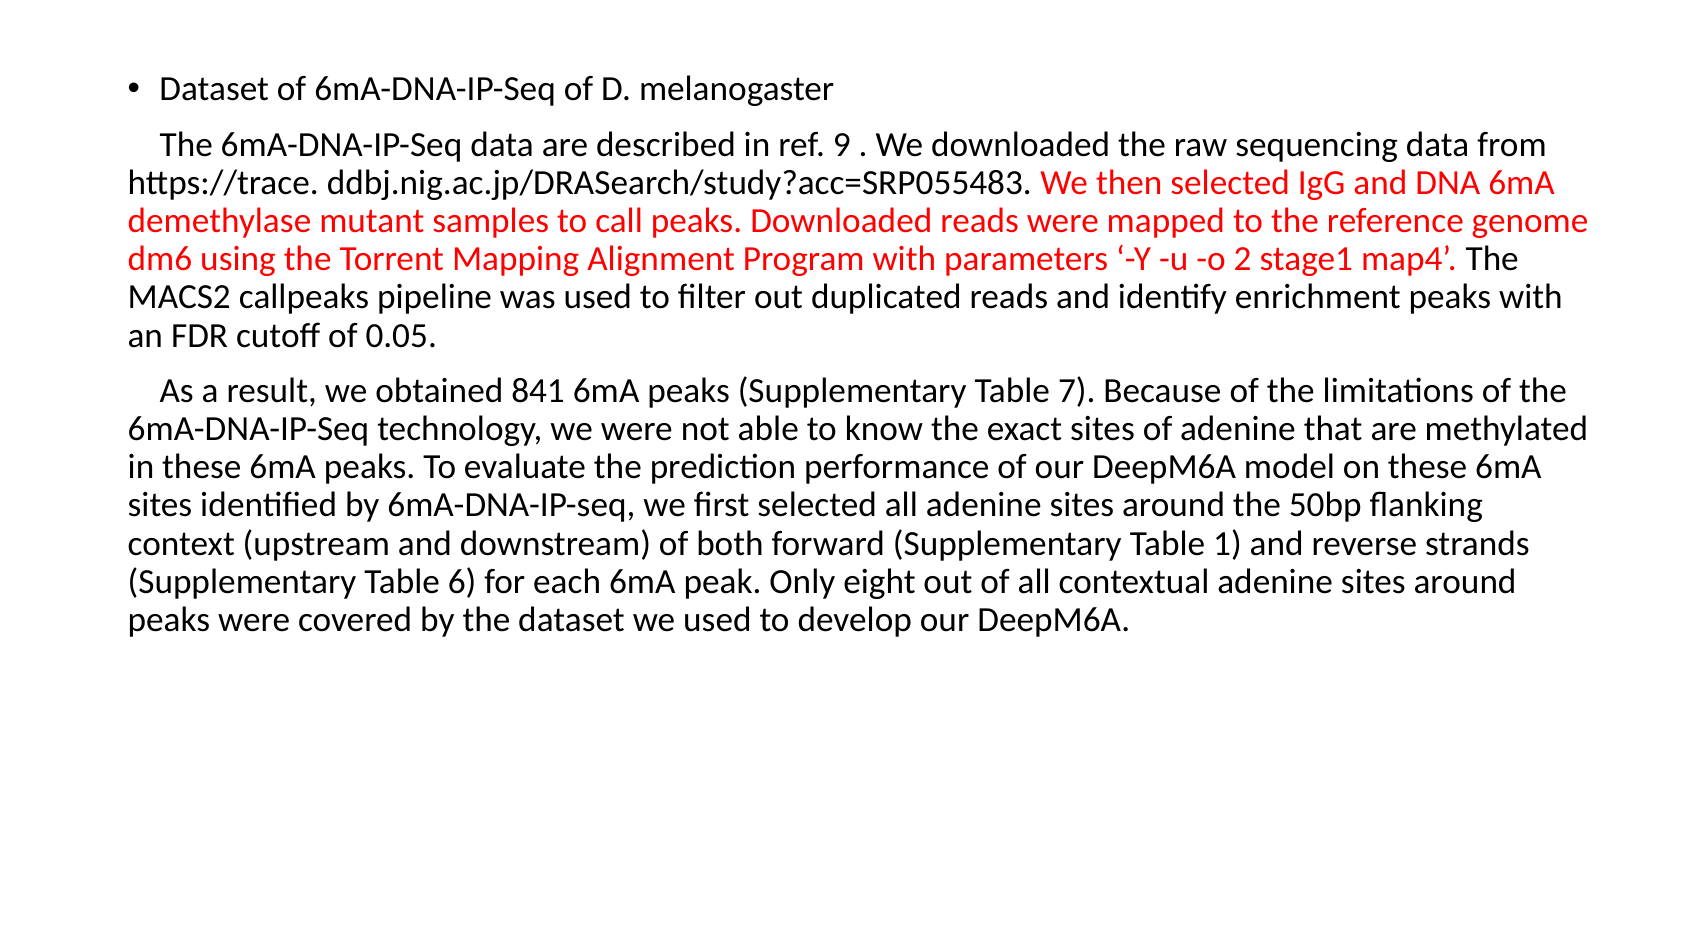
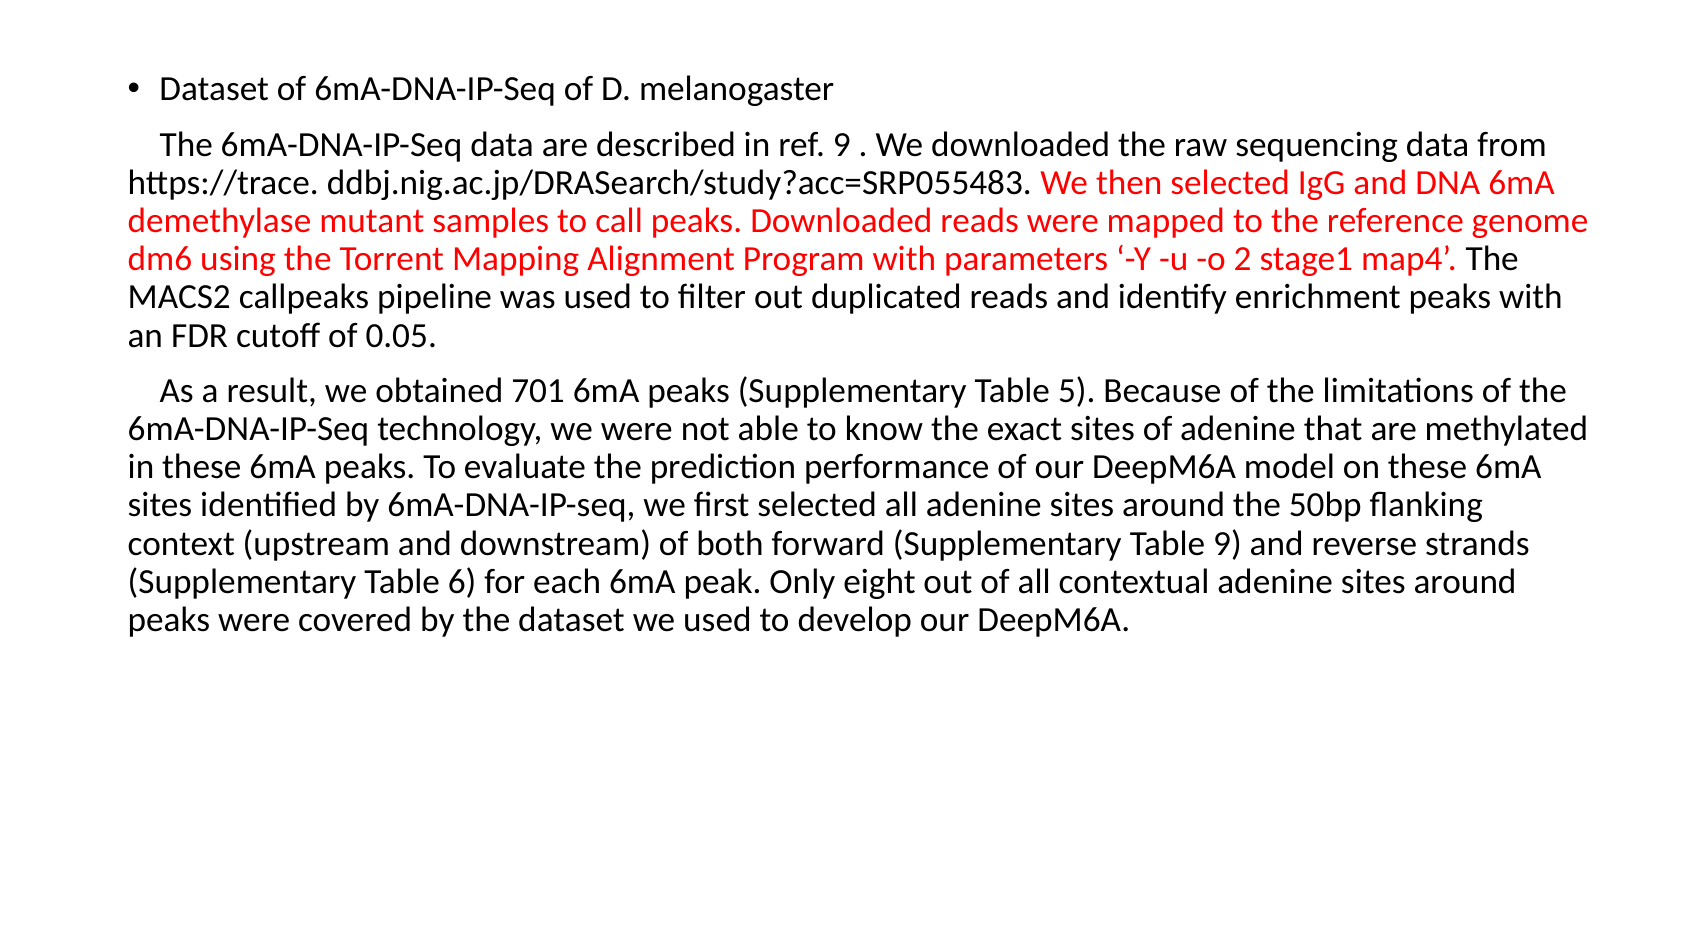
841: 841 -> 701
7: 7 -> 5
Table 1: 1 -> 9
